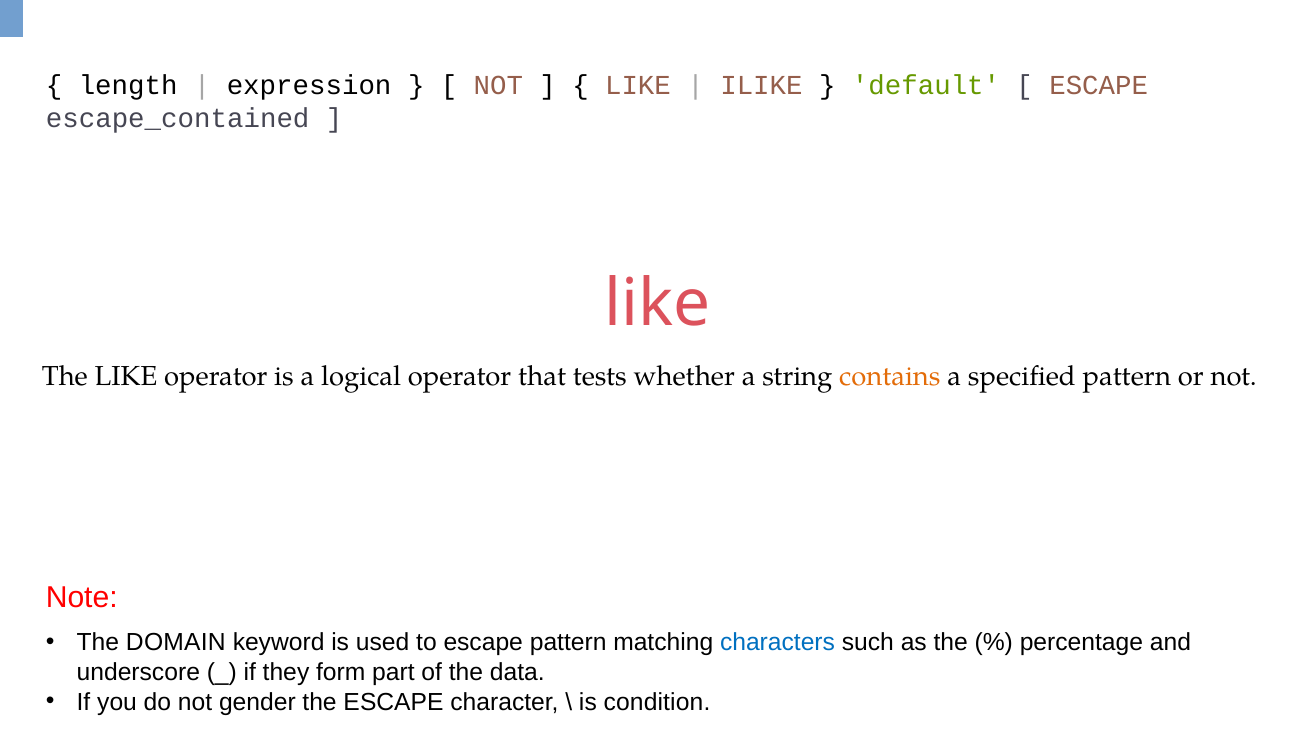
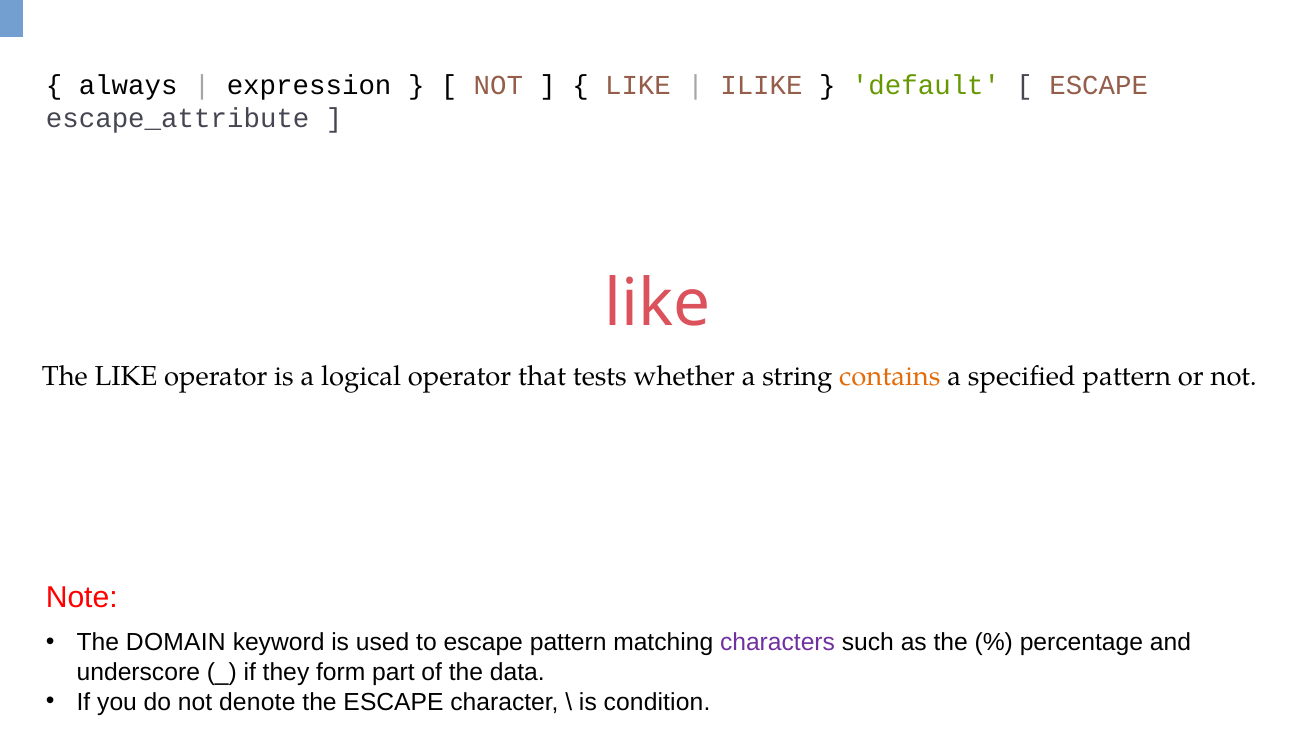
length: length -> always
escape_contained: escape_contained -> escape_attribute
characters colour: blue -> purple
gender: gender -> denote
